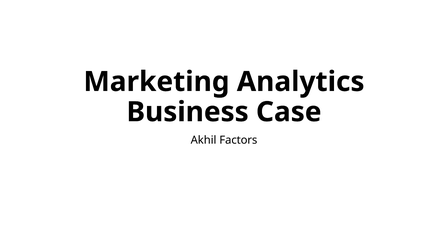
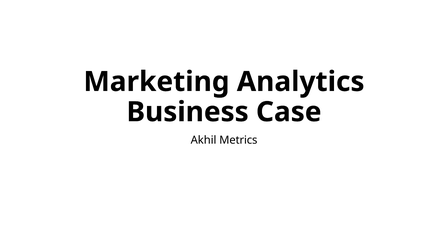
Factors: Factors -> Metrics
